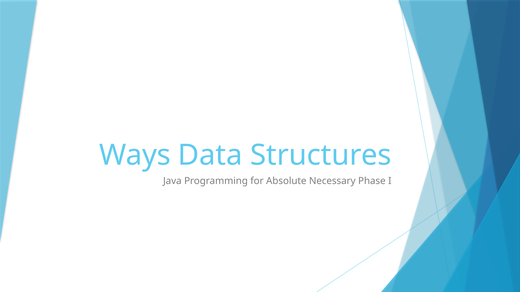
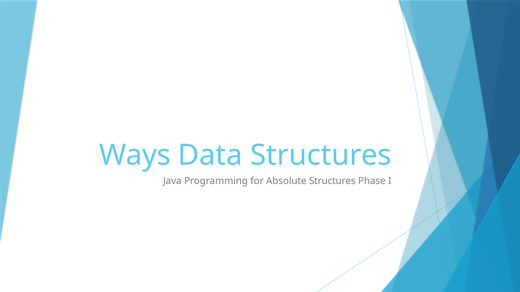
Absolute Necessary: Necessary -> Structures
